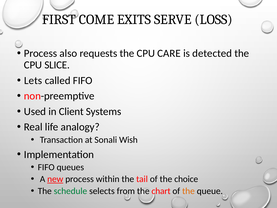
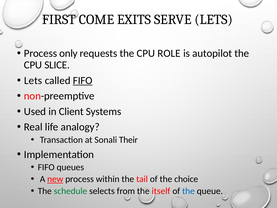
SERVE LOSS: LOSS -> LETS
also: also -> only
CARE: CARE -> ROLE
detected: detected -> autopilot
FIFO at (83, 80) underline: none -> present
Wish: Wish -> Their
chart: chart -> itself
the at (188, 191) colour: orange -> blue
